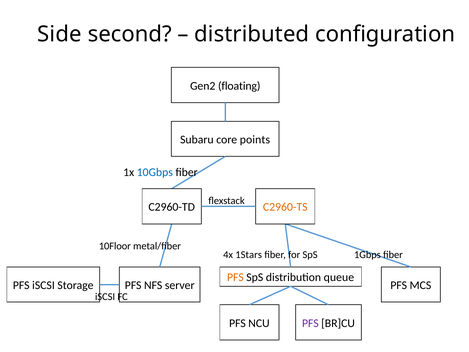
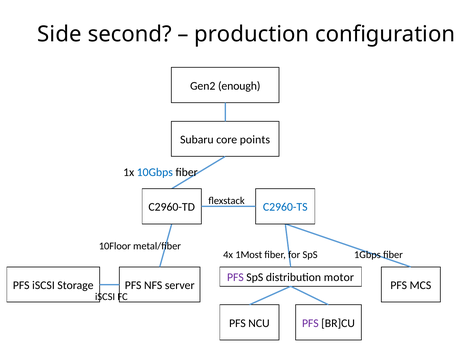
distributed: distributed -> production
floating: floating -> enough
C2960-TS colour: orange -> blue
1Stars: 1Stars -> 1Most
PFS at (235, 277) colour: orange -> purple
queue: queue -> motor
